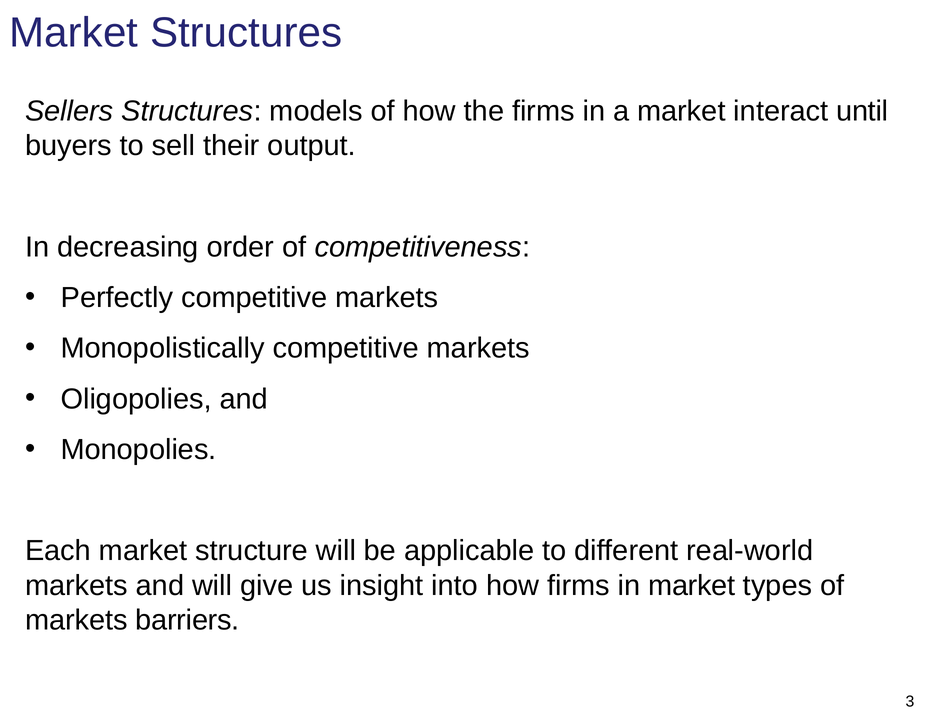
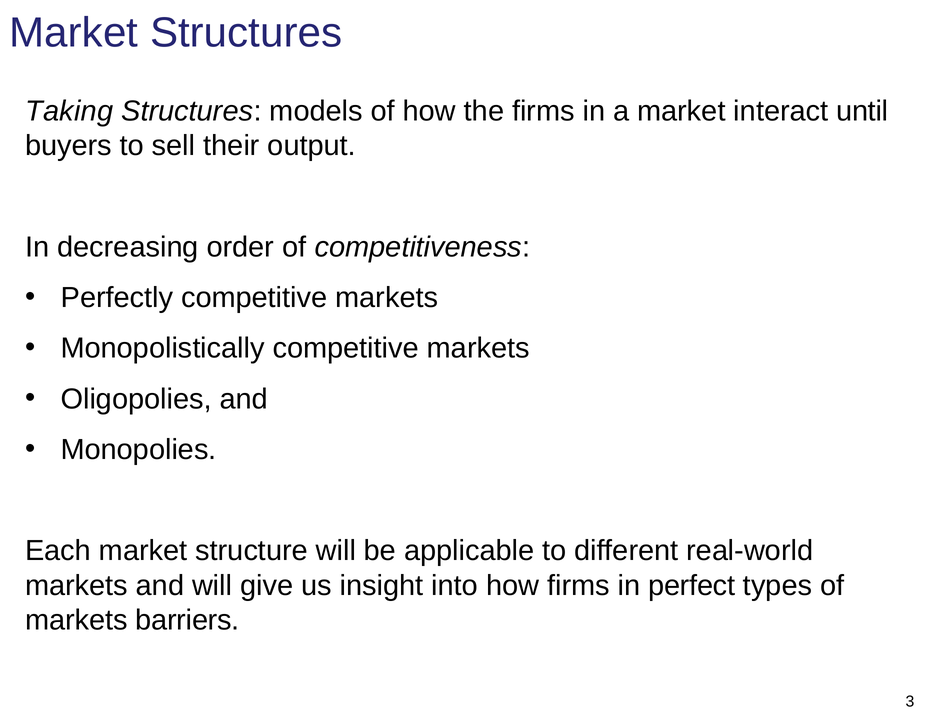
Sellers: Sellers -> Taking
in market: market -> perfect
